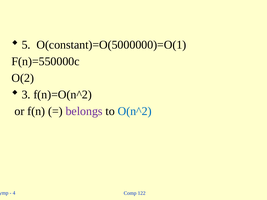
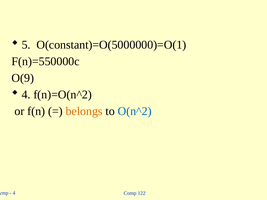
O(2: O(2 -> O(9
3 at (26, 95): 3 -> 4
belongs colour: purple -> orange
